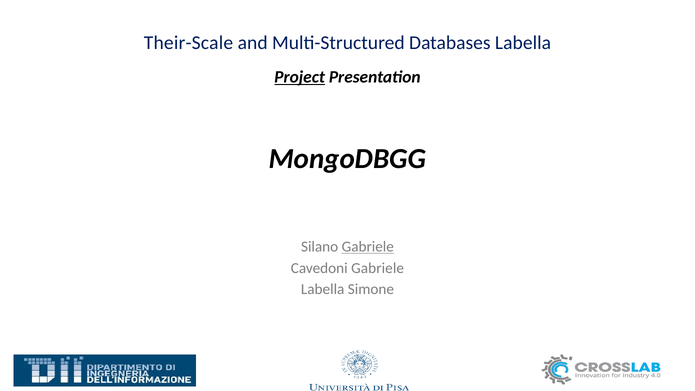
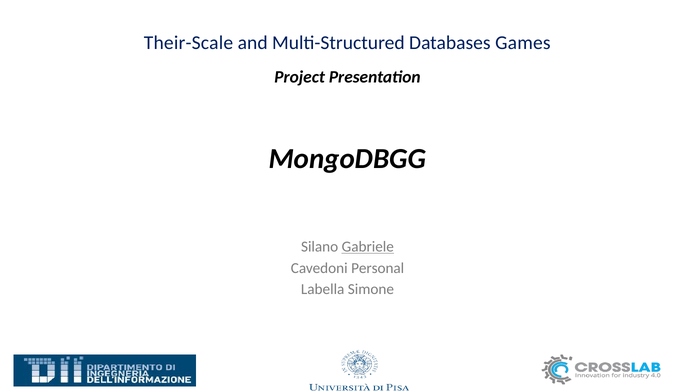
Databases Labella: Labella -> Games
Project underline: present -> none
Cavedoni Gabriele: Gabriele -> Personal
